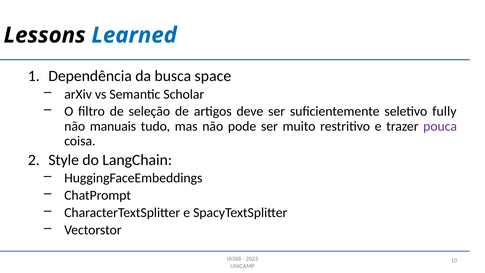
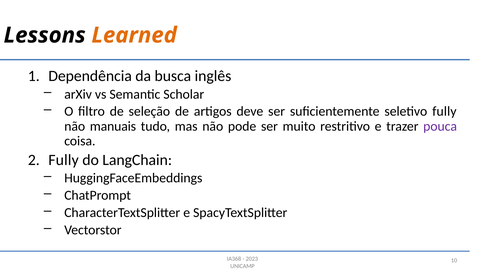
Learned colour: blue -> orange
space: space -> inglês
Style at (64, 160): Style -> Fully
